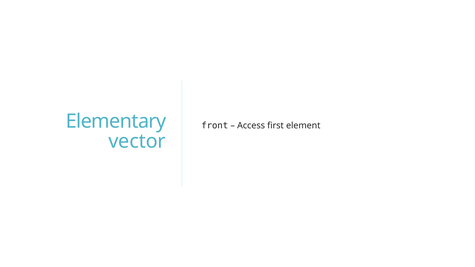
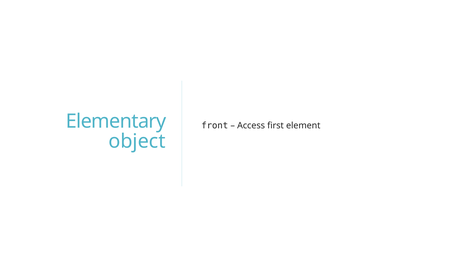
vector: vector -> object
